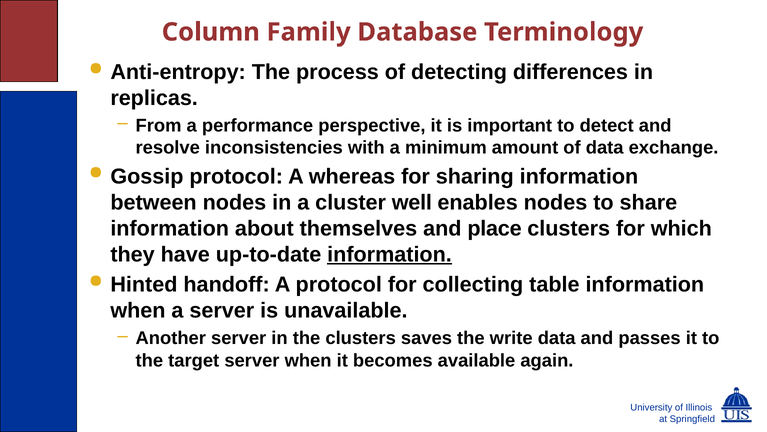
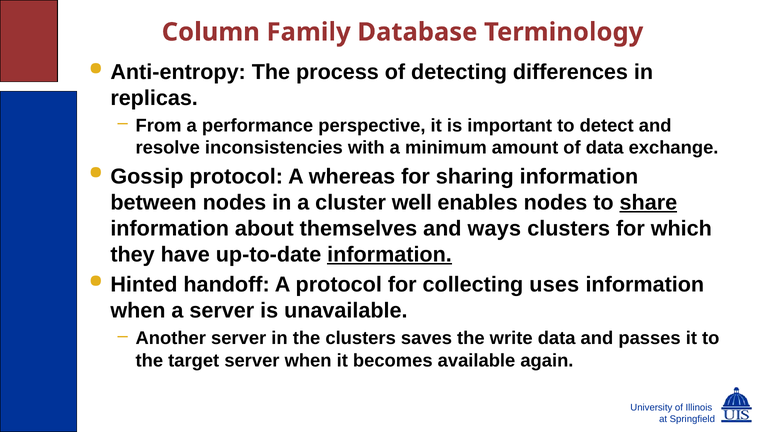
share underline: none -> present
place: place -> ways
table: table -> uses
